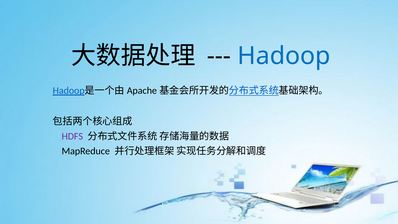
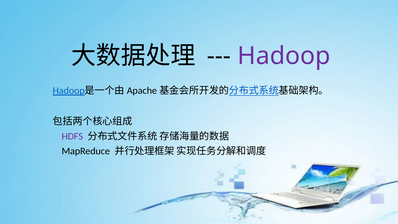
Hadoop colour: blue -> purple
